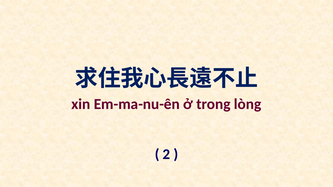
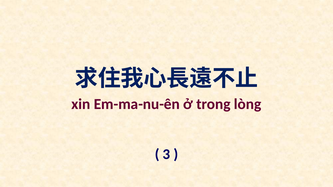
2: 2 -> 3
